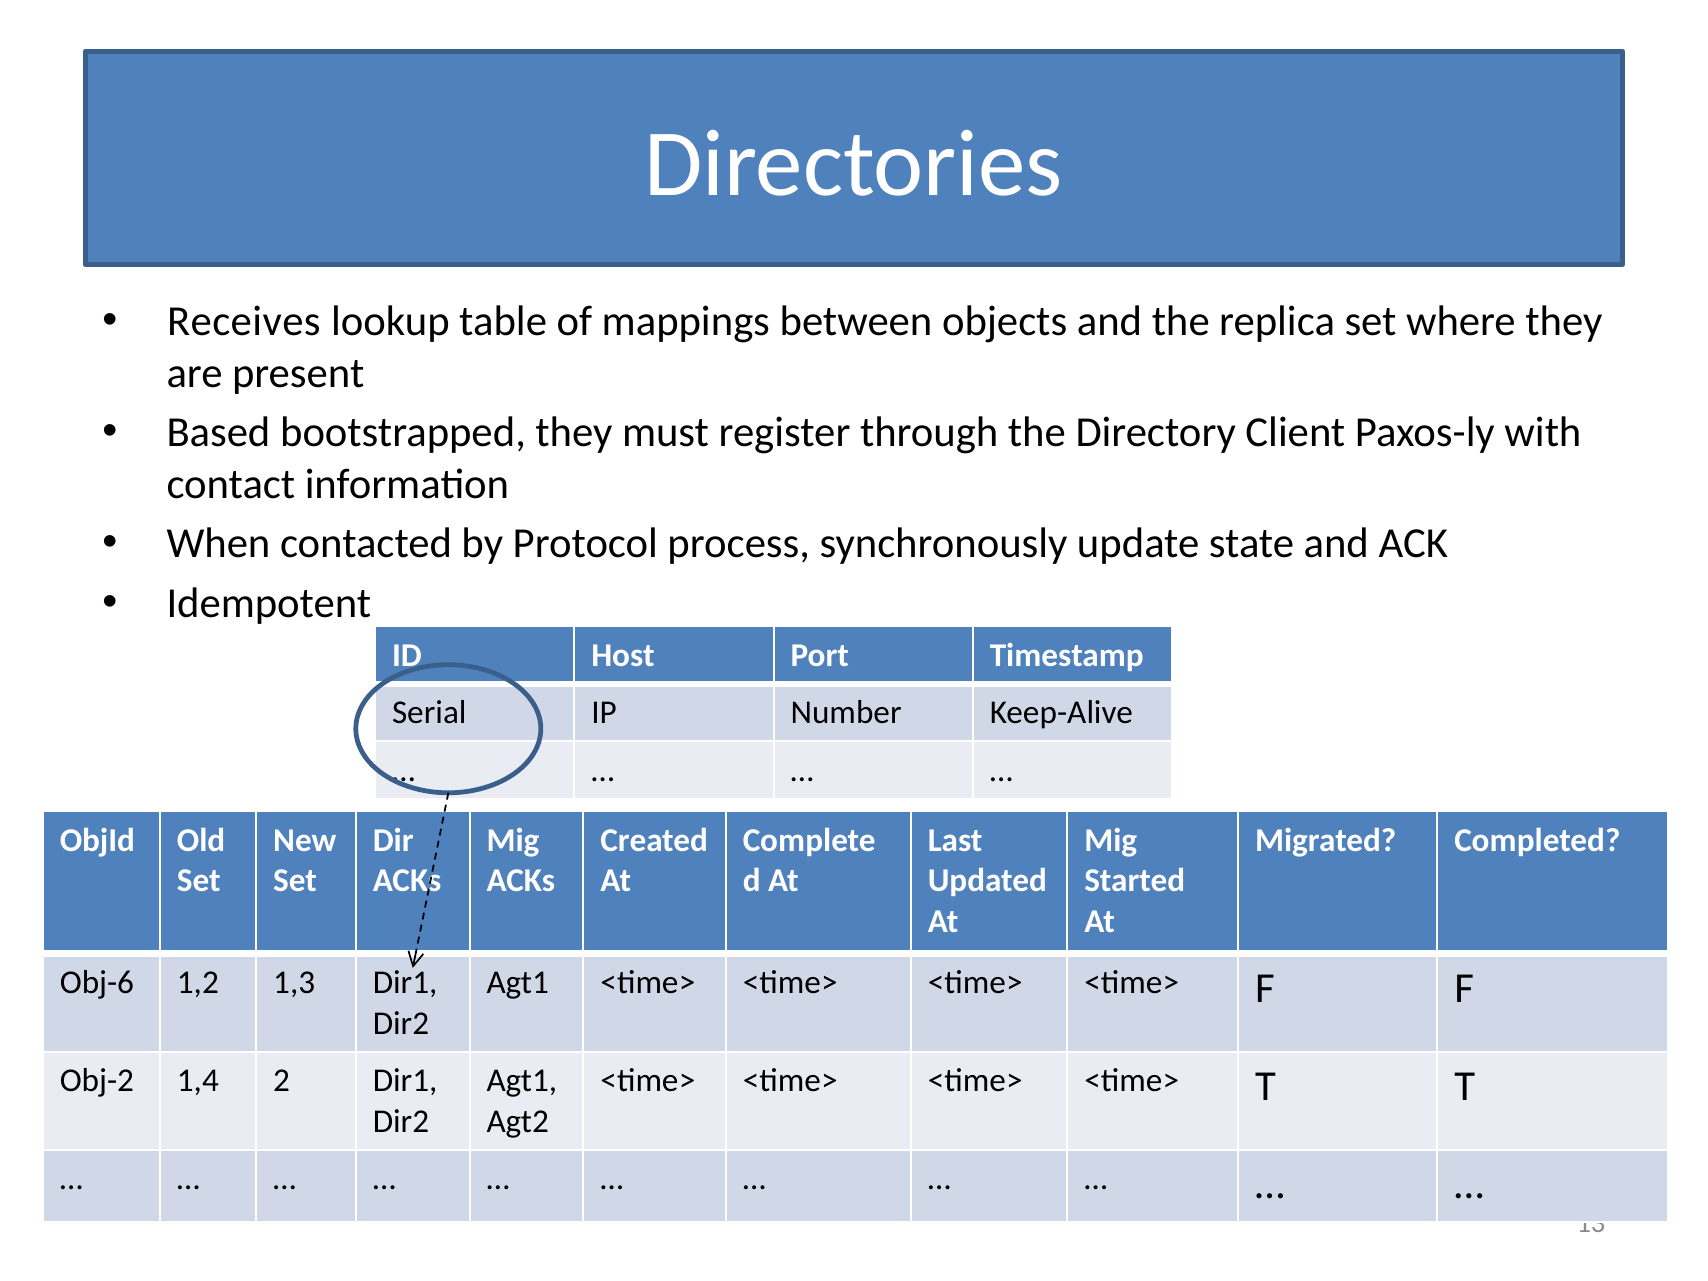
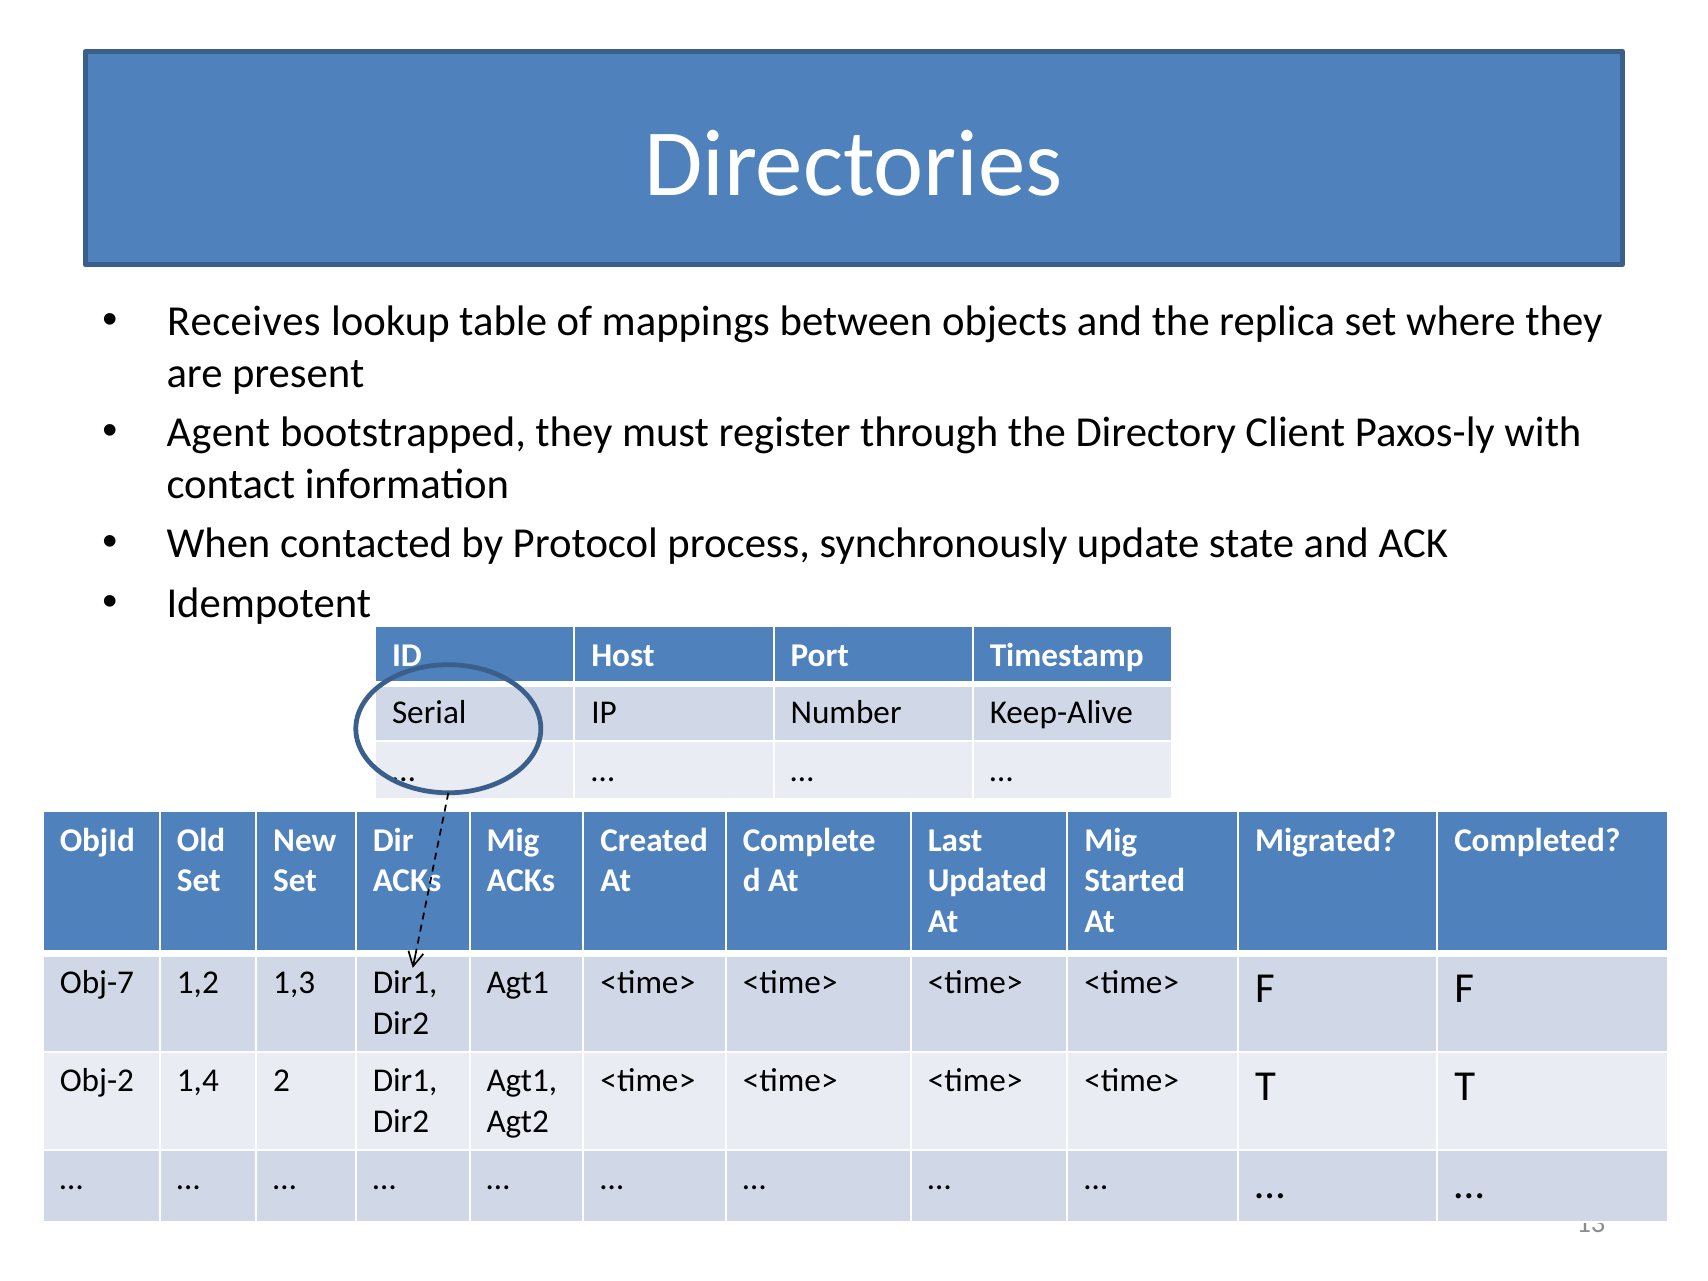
Based: Based -> Agent
Obj-6: Obj-6 -> Obj-7
